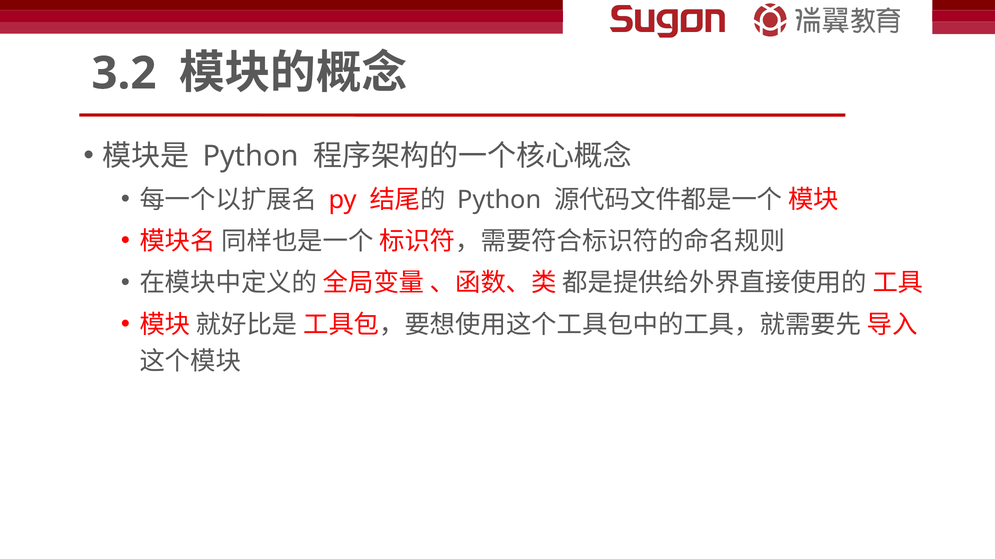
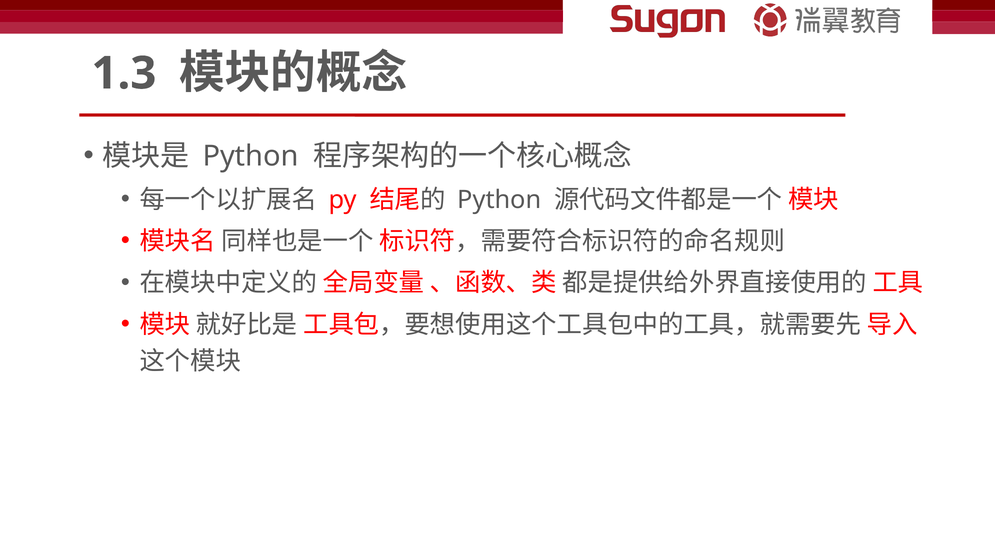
3.2: 3.2 -> 1.3
